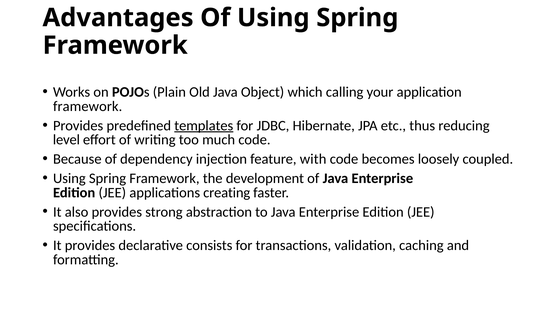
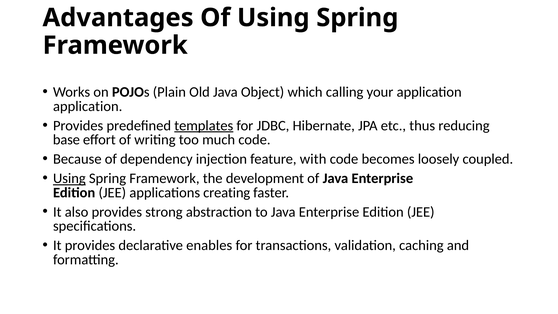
framework at (88, 106): framework -> application
level: level -> base
Using at (69, 178) underline: none -> present
consists: consists -> enables
